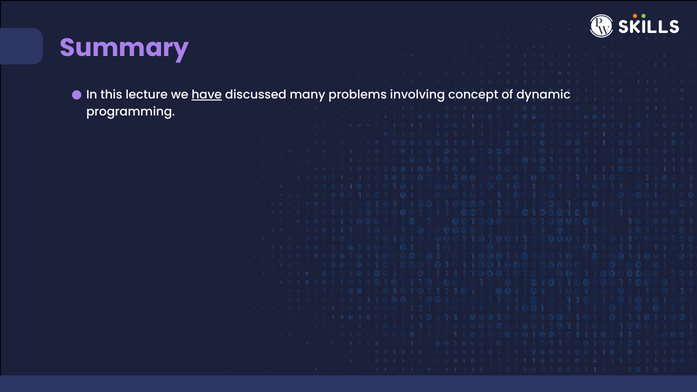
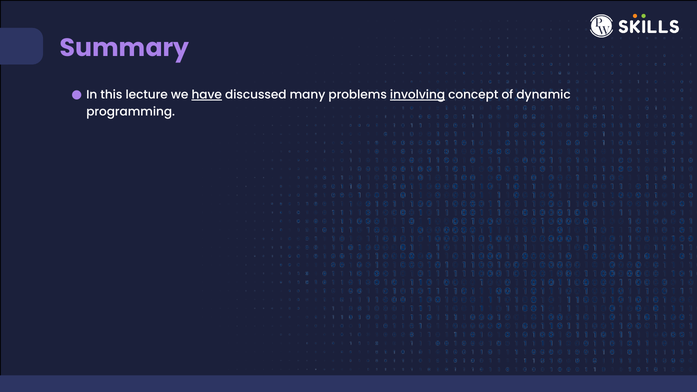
involving underline: none -> present
